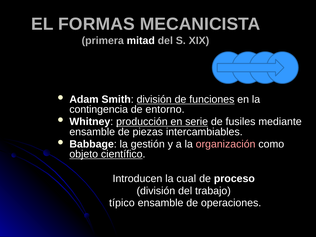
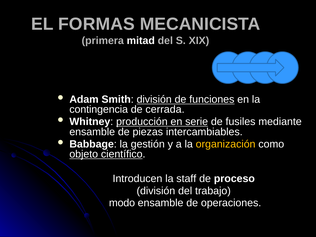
entorno: entorno -> cerrada
organización colour: pink -> yellow
cual: cual -> staff
típico: típico -> modo
